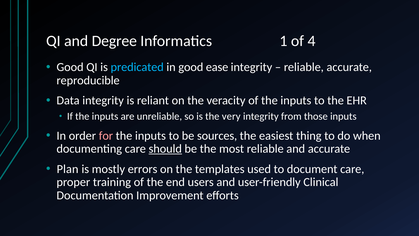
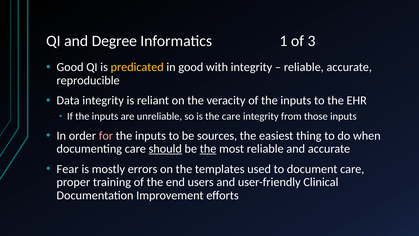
4: 4 -> 3
predicated colour: light blue -> yellow
ease: ease -> with
the very: very -> care
the at (208, 149) underline: none -> present
Plan: Plan -> Fear
